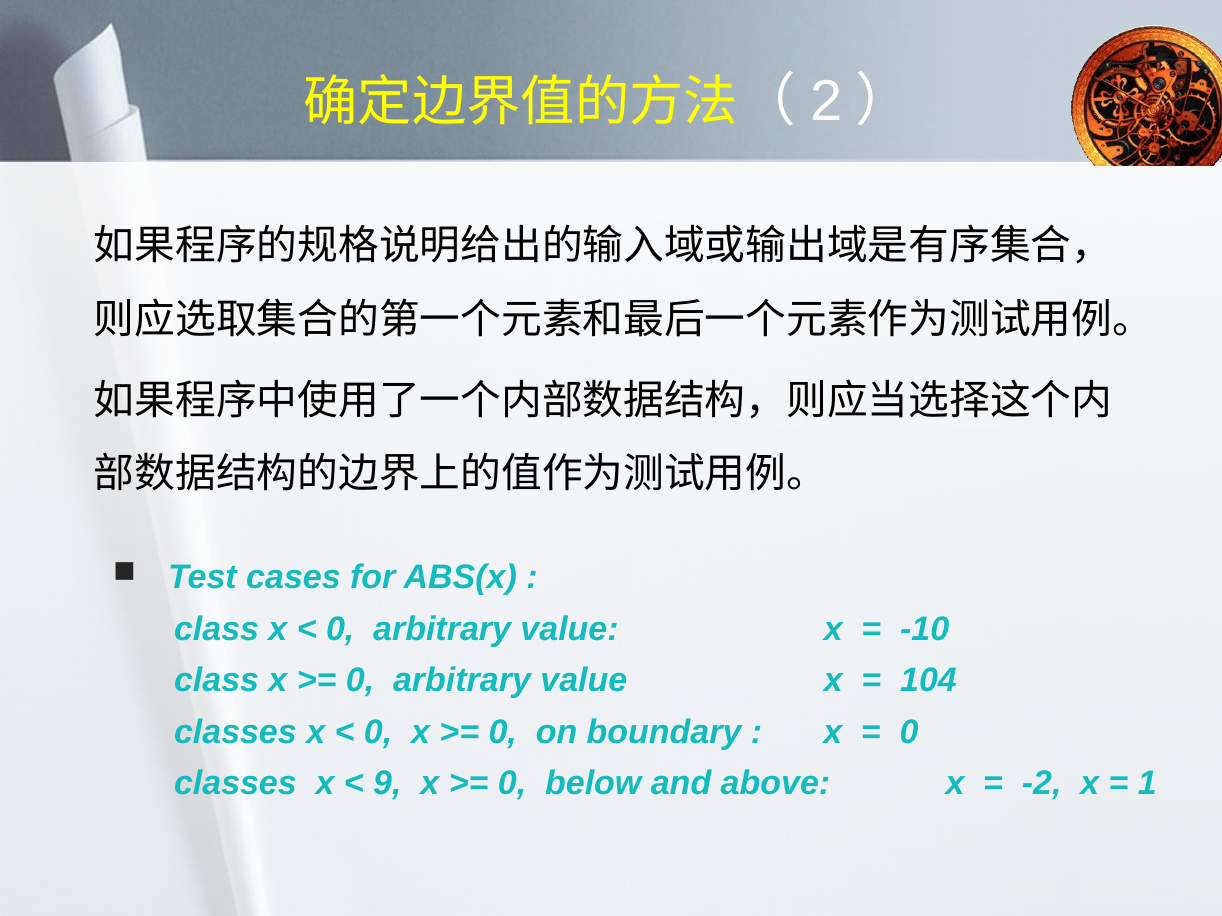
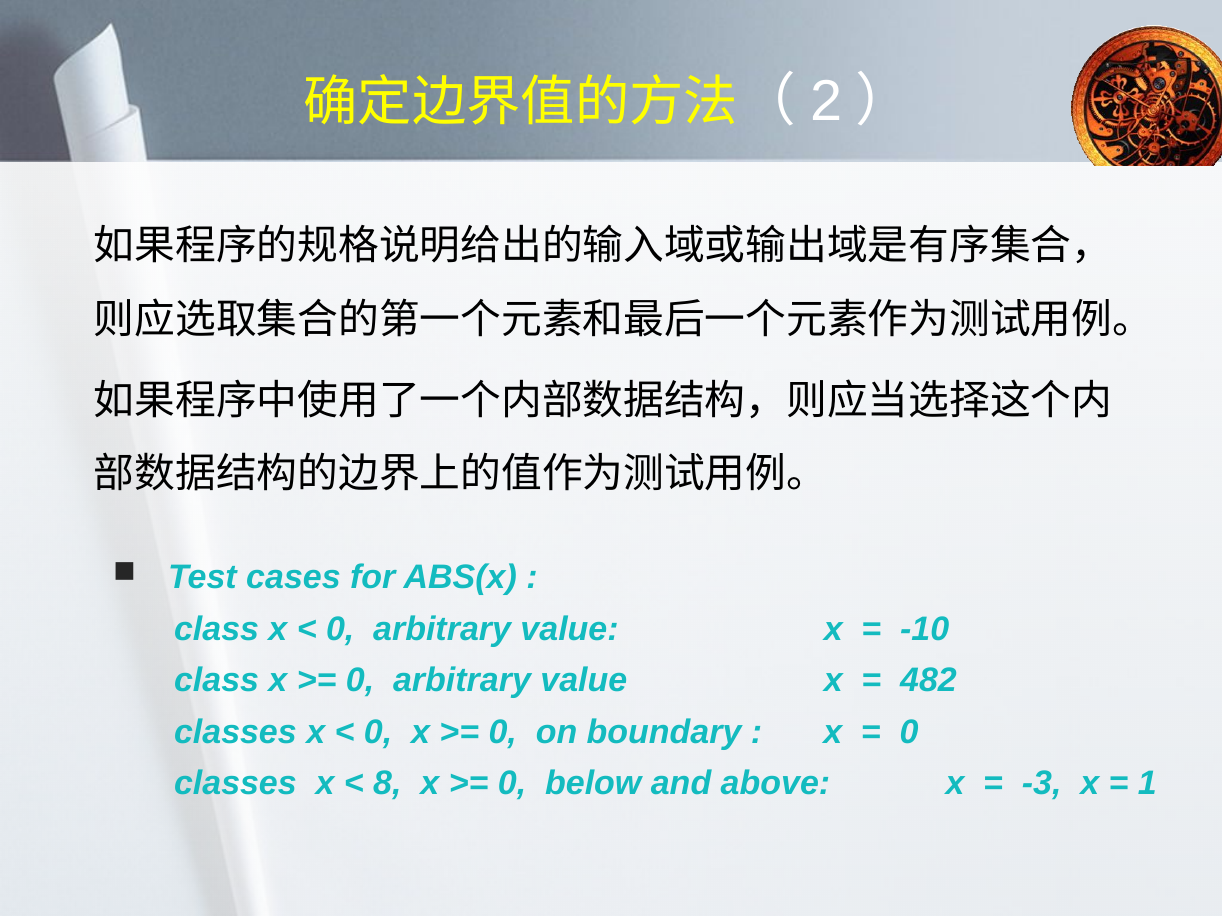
104: 104 -> 482
9: 9 -> 8
-2: -2 -> -3
